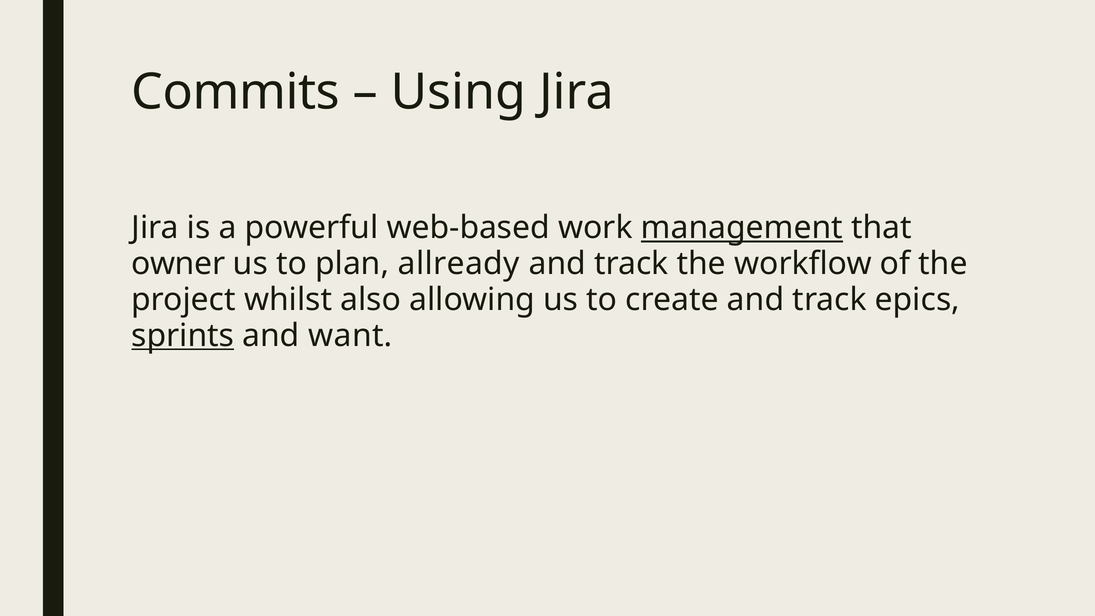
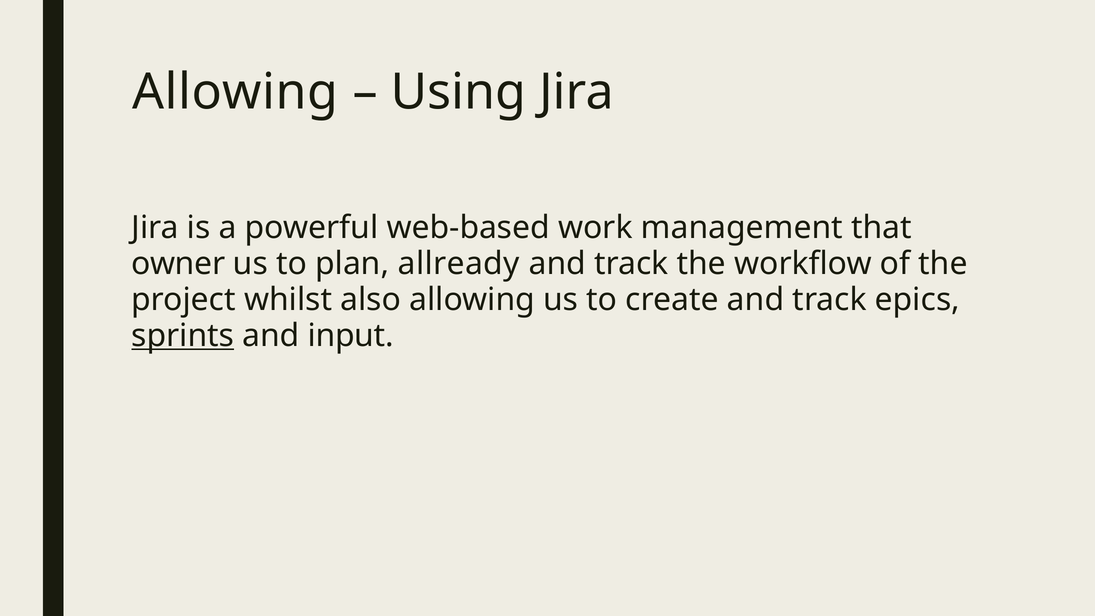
Commits at (236, 92): Commits -> Allowing
management underline: present -> none
want: want -> input
